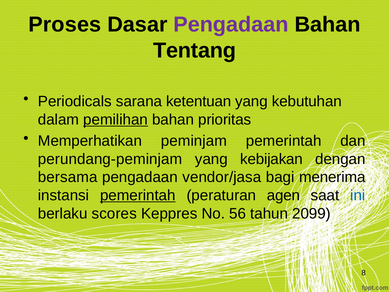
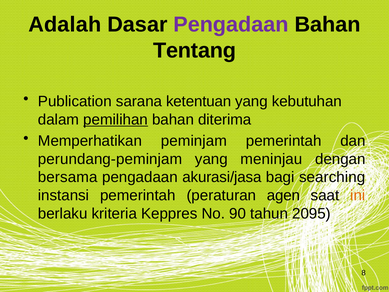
Proses: Proses -> Adalah
Periodicals: Periodicals -> Publication
prioritas: prioritas -> diterima
kebijakan: kebijakan -> meninjau
vendor/jasa: vendor/jasa -> akurasi/jasa
menerima: menerima -> searching
pemerintah at (138, 195) underline: present -> none
ini colour: blue -> orange
scores: scores -> kriteria
56: 56 -> 90
2099: 2099 -> 2095
